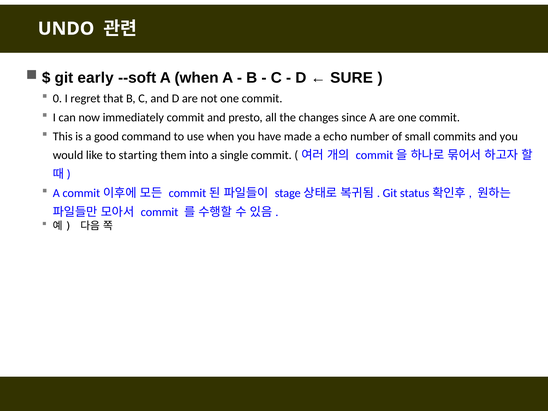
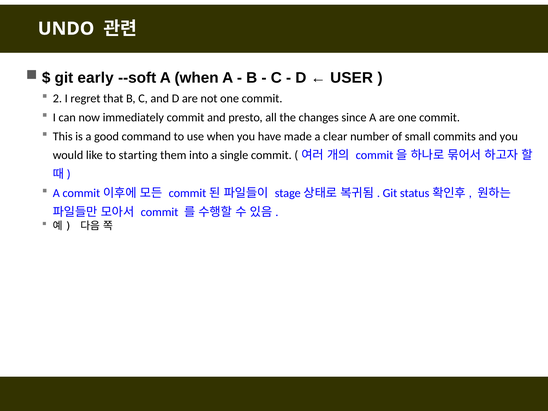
SURE: SURE -> USER
0: 0 -> 2
echo: echo -> clear
